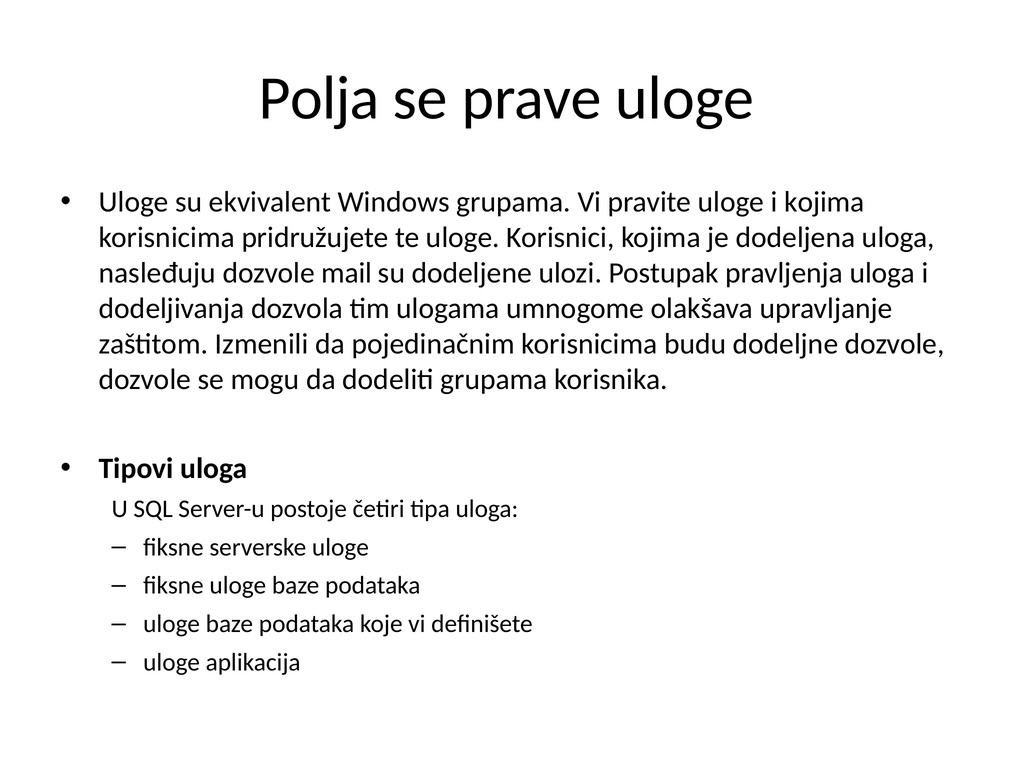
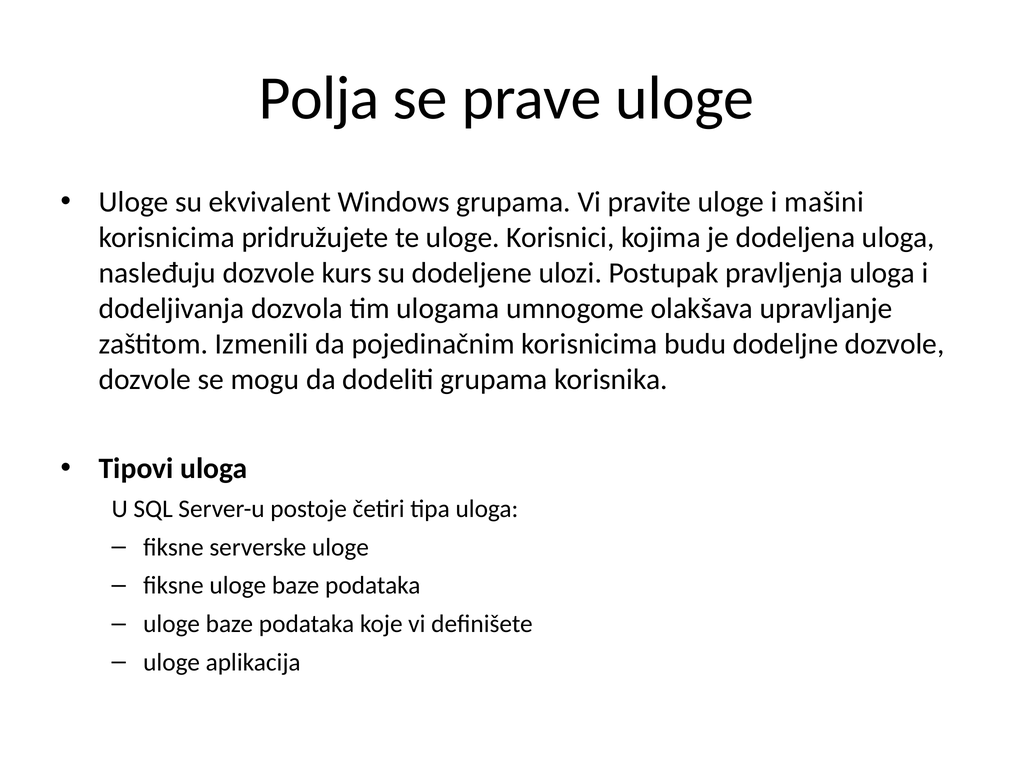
i kojima: kojima -> mašini
mail: mail -> kurs
